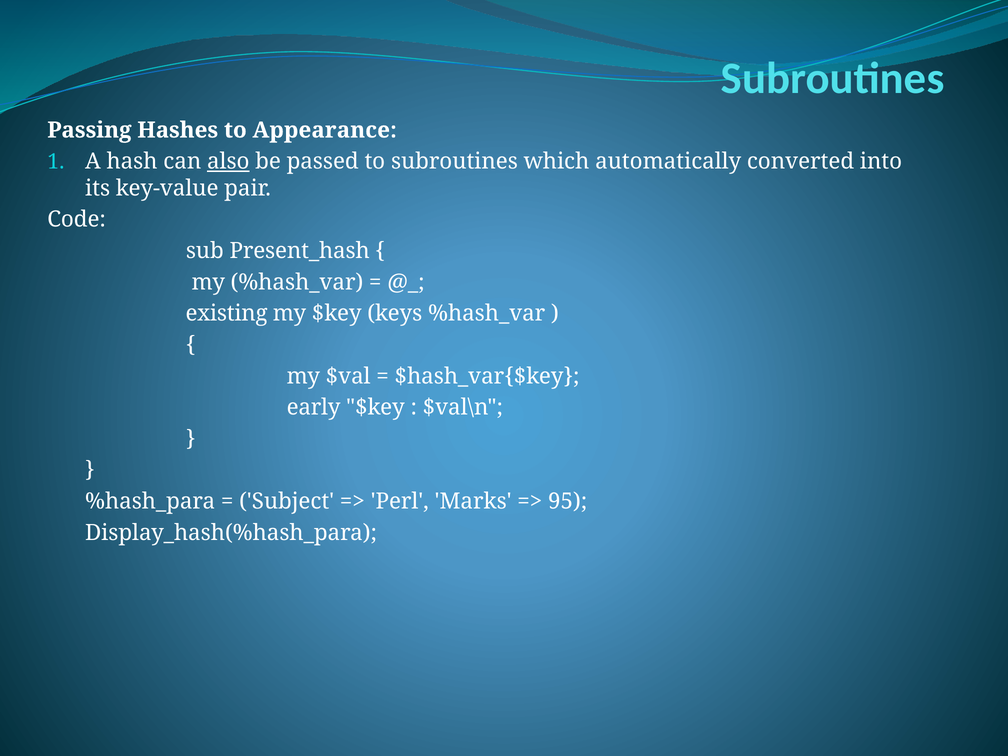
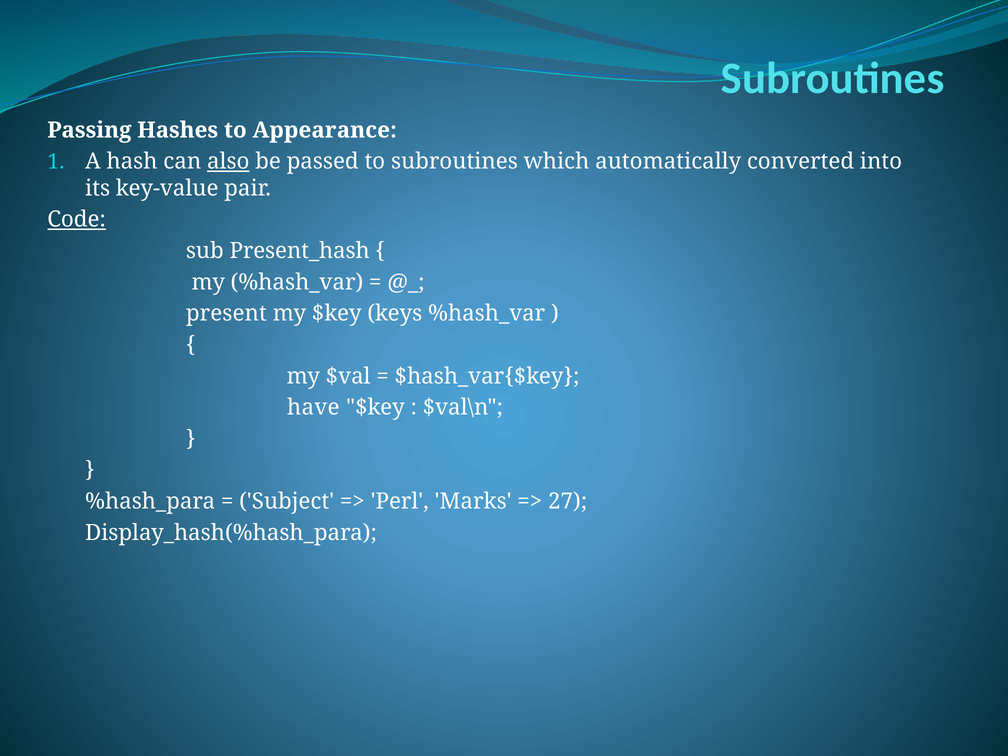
Code underline: none -> present
existing: existing -> present
early: early -> have
95: 95 -> 27
